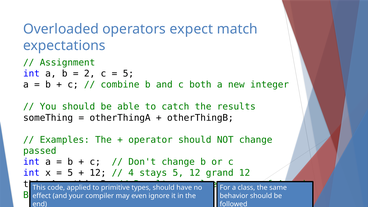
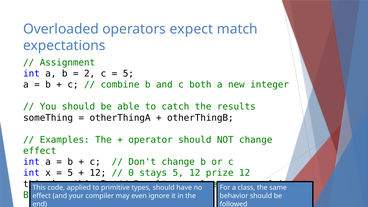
passed at (40, 151): passed -> effect
4: 4 -> 0
grand: grand -> prize
